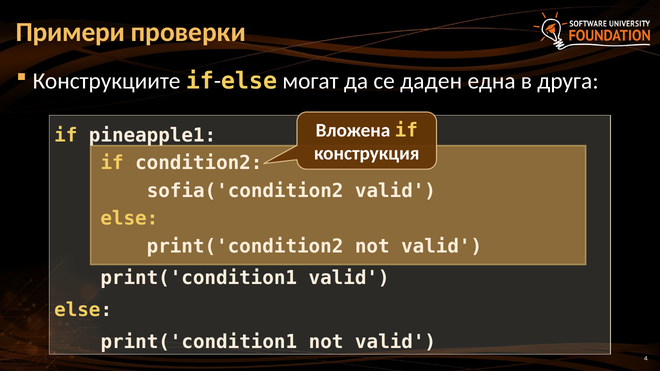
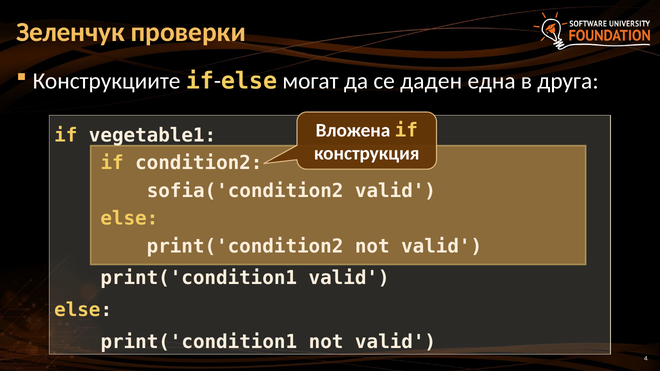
Примери: Примери -> Зеленчук
pineapple1: pineapple1 -> vegetable1
